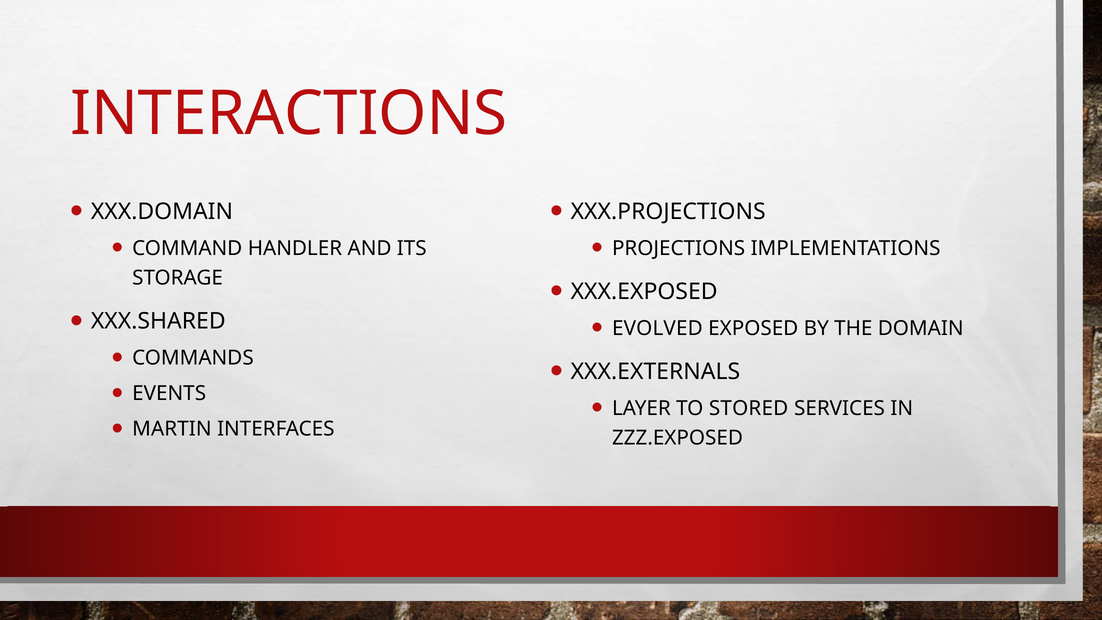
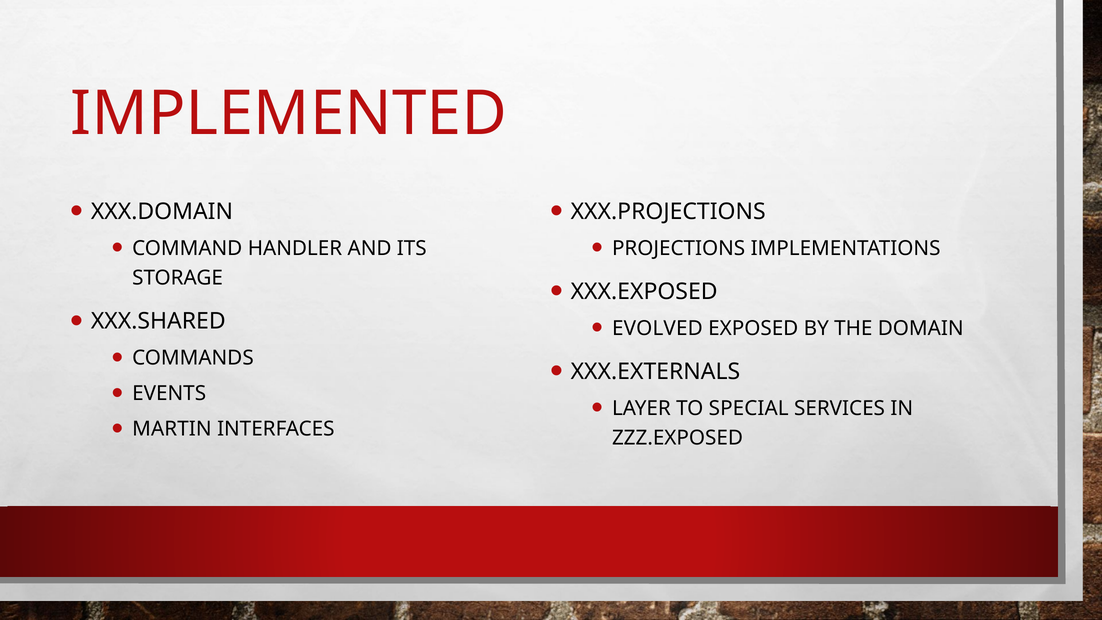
INTERACTIONS: INTERACTIONS -> IMPLEMENTED
STORED: STORED -> SPECIAL
